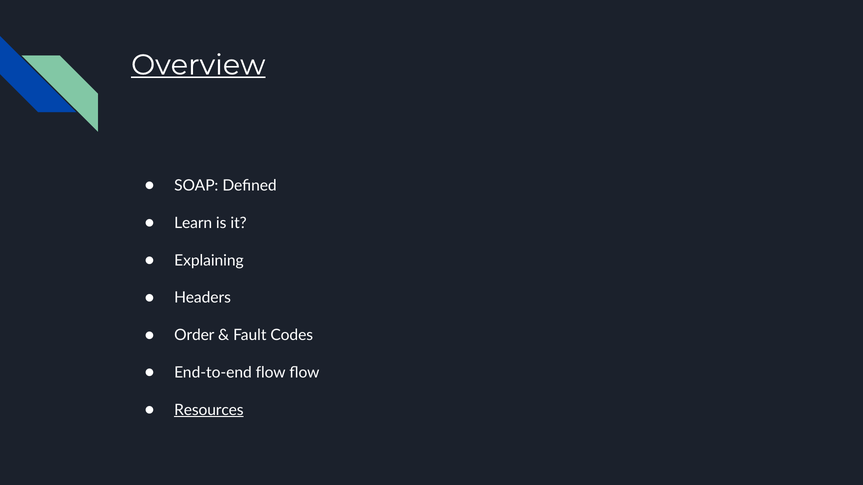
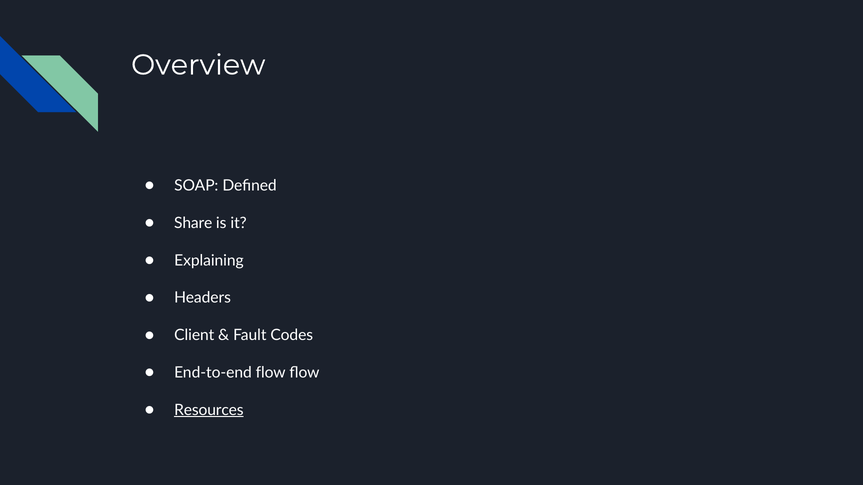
Overview underline: present -> none
Learn: Learn -> Share
Order: Order -> Client
